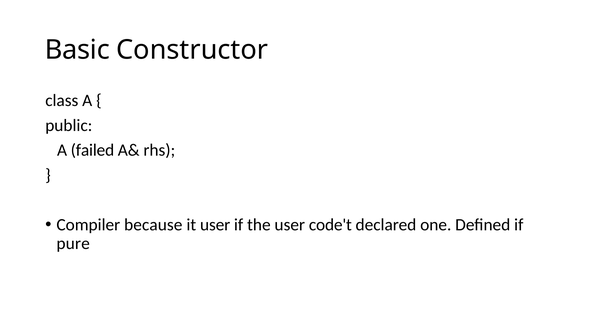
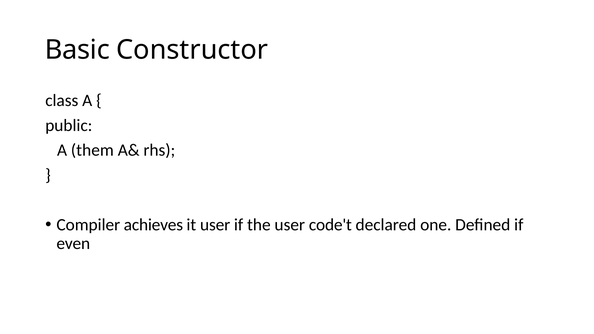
failed: failed -> them
because: because -> achieves
pure: pure -> even
